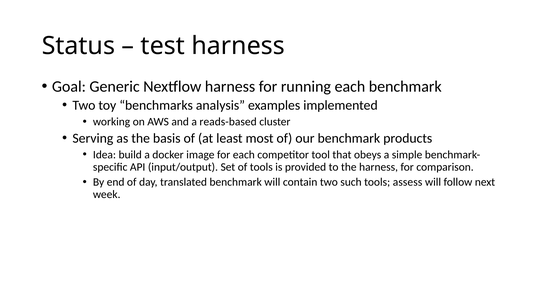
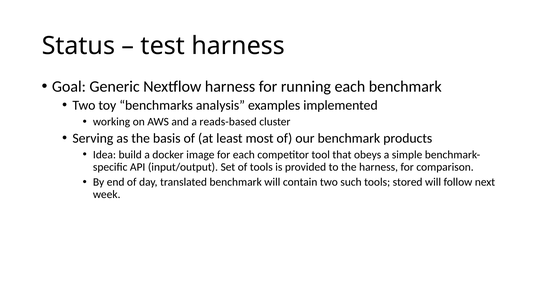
assess: assess -> stored
